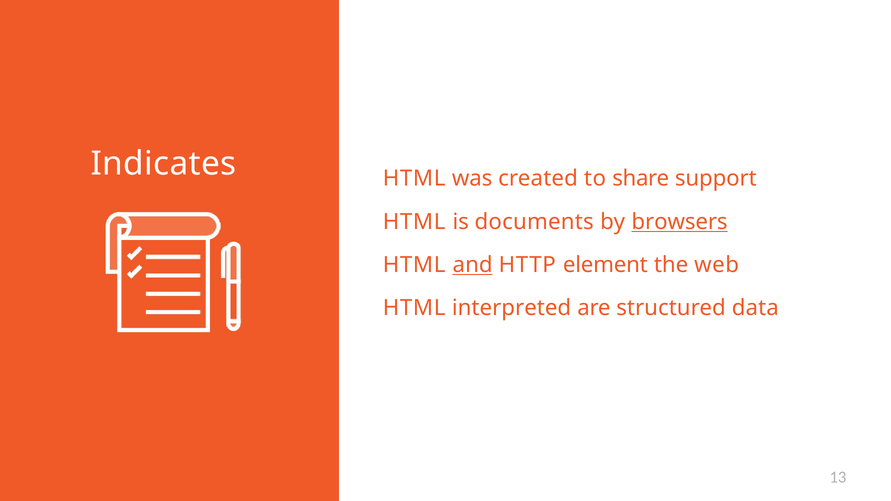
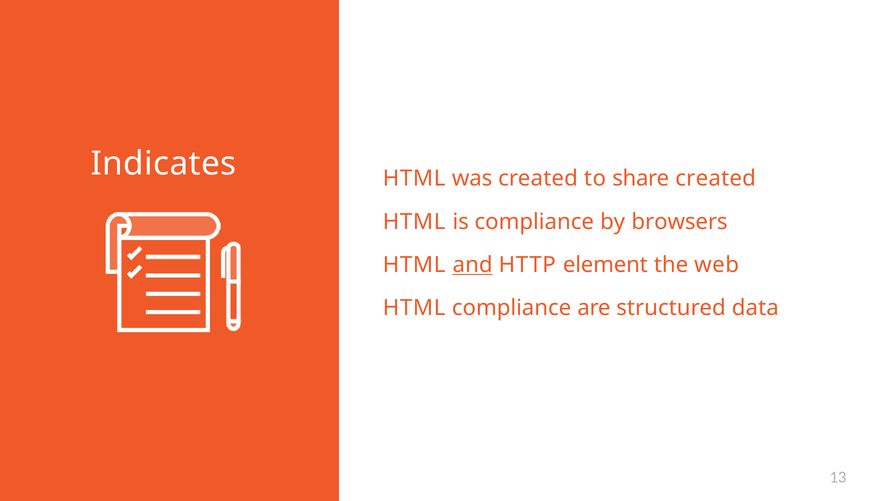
share support: support -> created
is documents: documents -> compliance
browsers underline: present -> none
HTML interpreted: interpreted -> compliance
